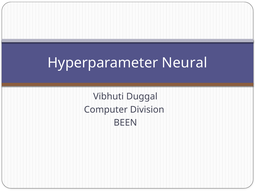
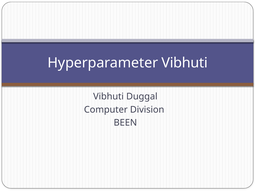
Hyperparameter Neural: Neural -> Vibhuti
